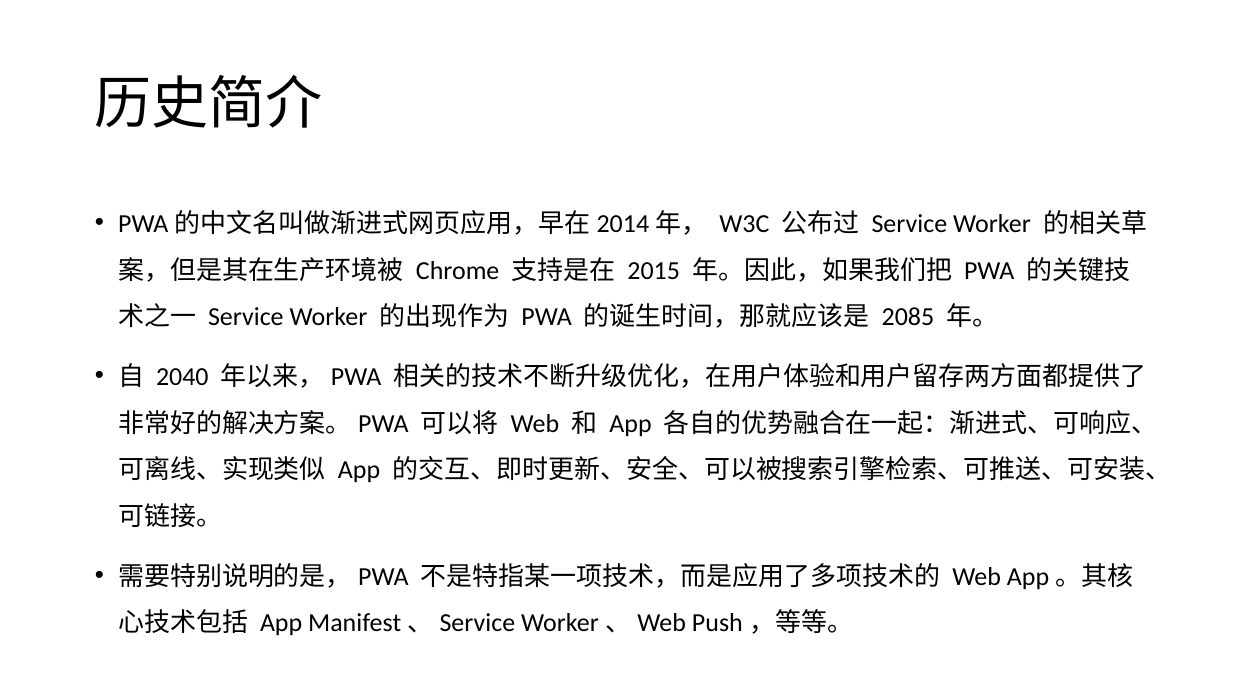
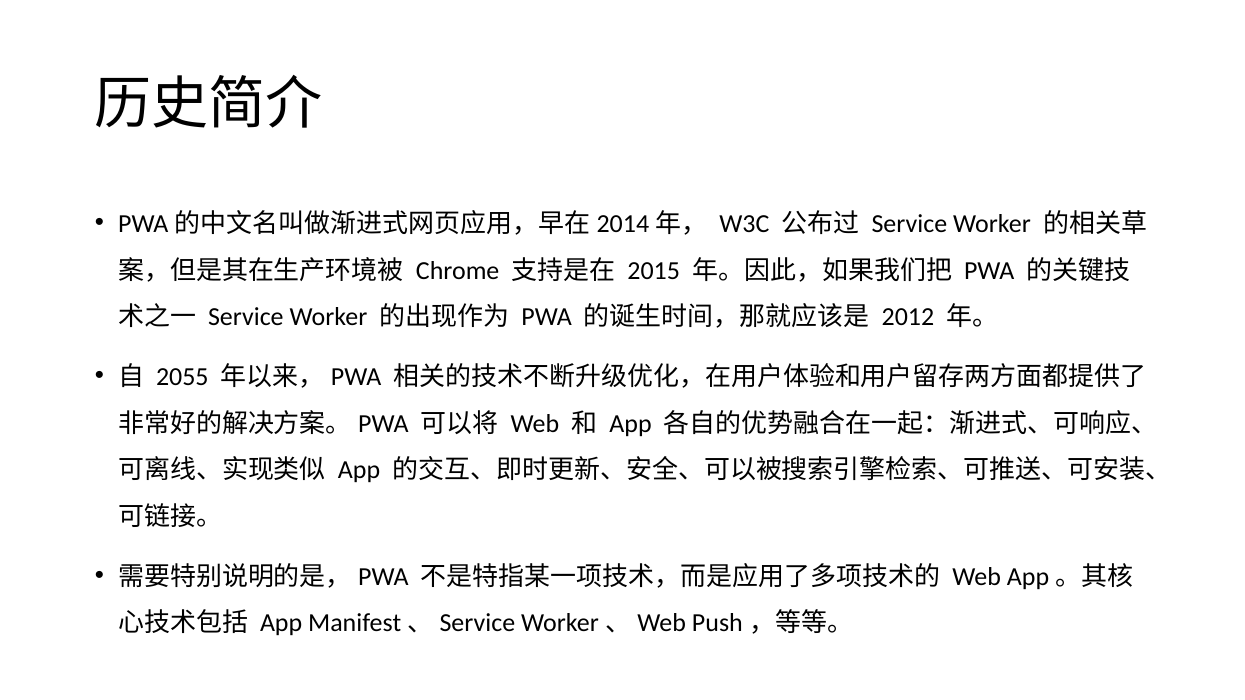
2085: 2085 -> 2012
2040: 2040 -> 2055
